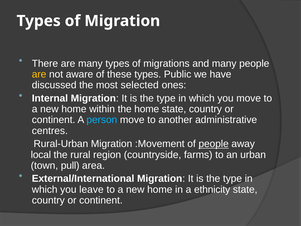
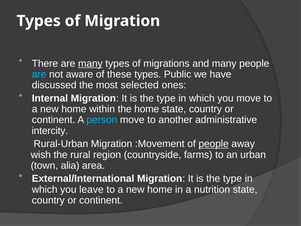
many at (90, 63) underline: none -> present
are at (39, 74) colour: yellow -> light blue
centres: centres -> intercity
local: local -> wish
pull: pull -> alia
ethnicity: ethnicity -> nutrition
